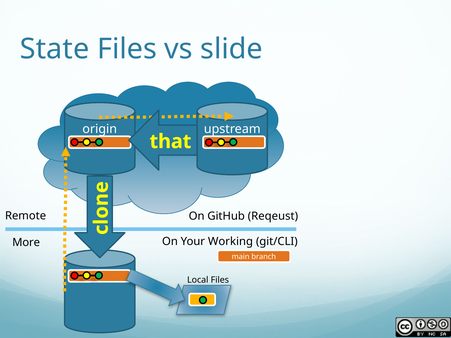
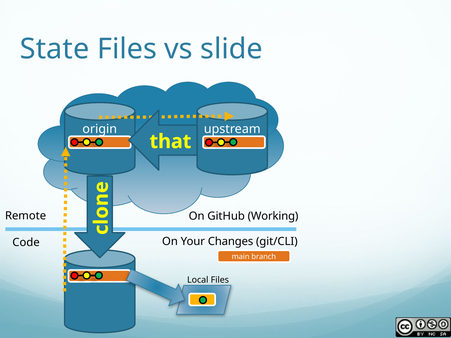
Reqeust: Reqeust -> Working
Working: Working -> Changes
More: More -> Code
